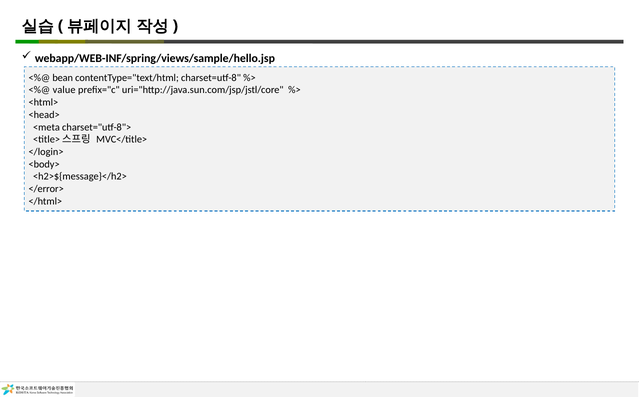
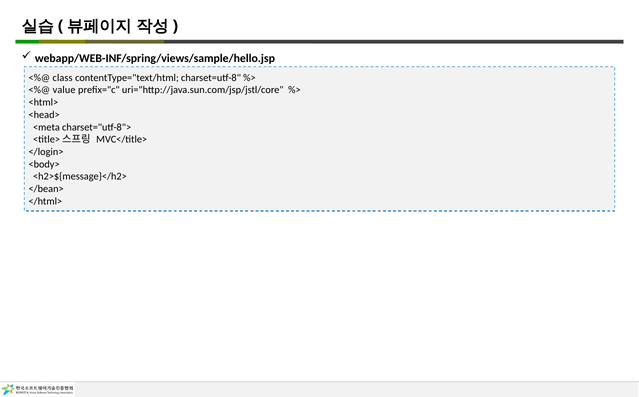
bean: bean -> class
</error>: </error> -> </bean>
